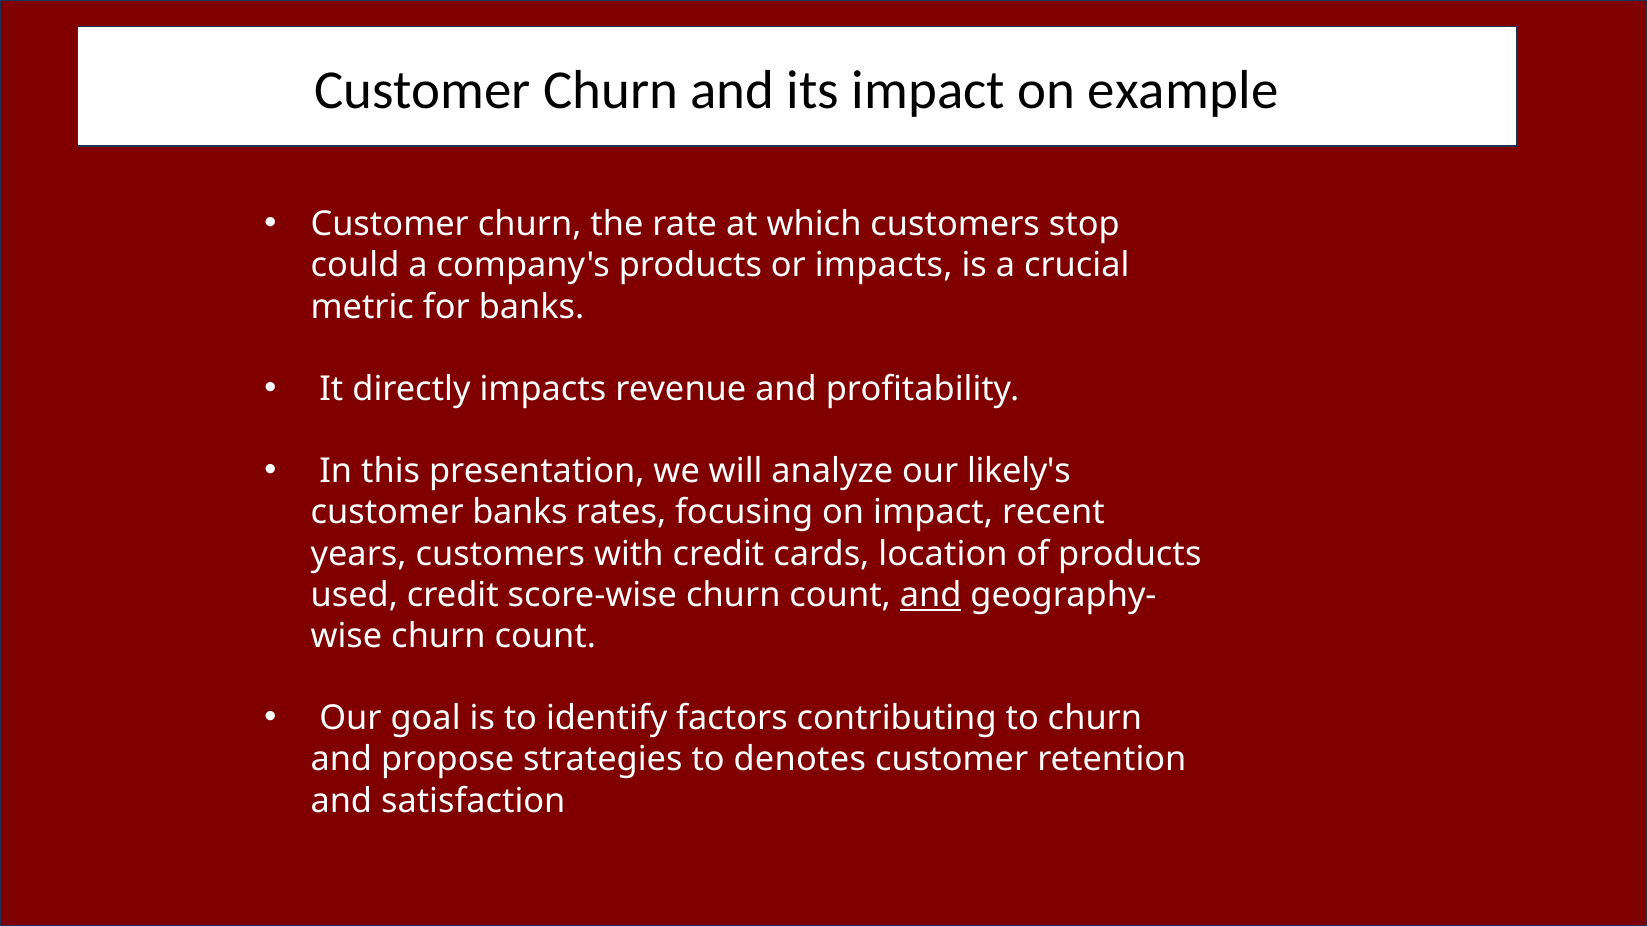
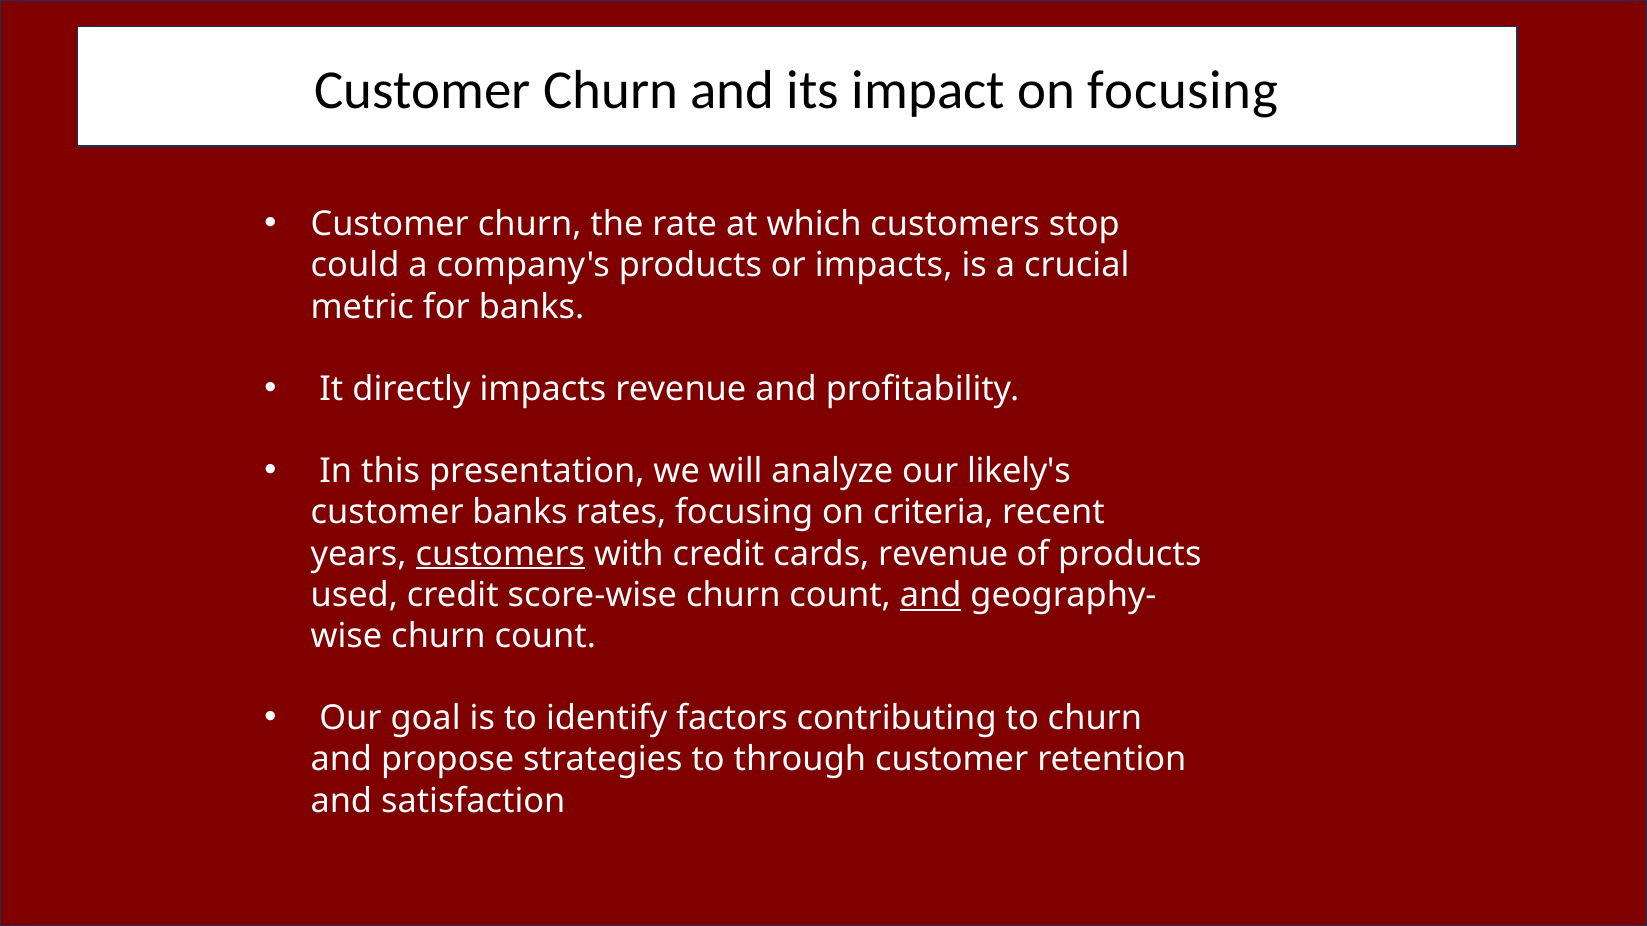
on example: example -> focusing
on impact: impact -> criteria
customers at (500, 554) underline: none -> present
cards location: location -> revenue
denotes: denotes -> through
